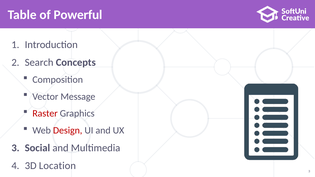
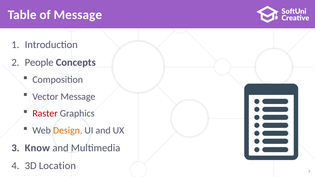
of Powerful: Powerful -> Message
Search: Search -> People
Design colour: red -> orange
Social: Social -> Know
